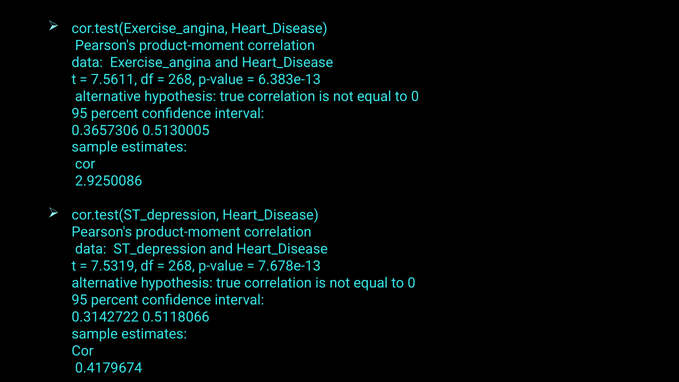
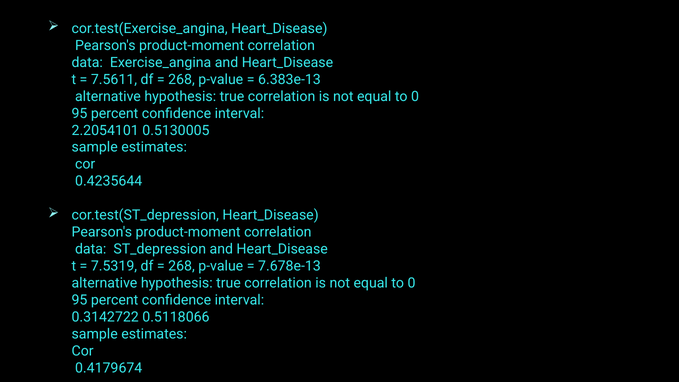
0.3657306: 0.3657306 -> 2.2054101
2.9250086: 2.9250086 -> 0.4235644
